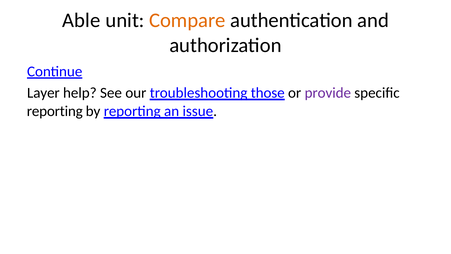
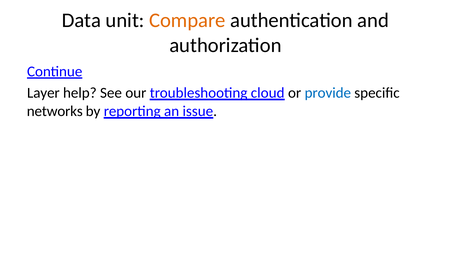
Able: Able -> Data
those: those -> cloud
provide colour: purple -> blue
reporting at (55, 111): reporting -> networks
